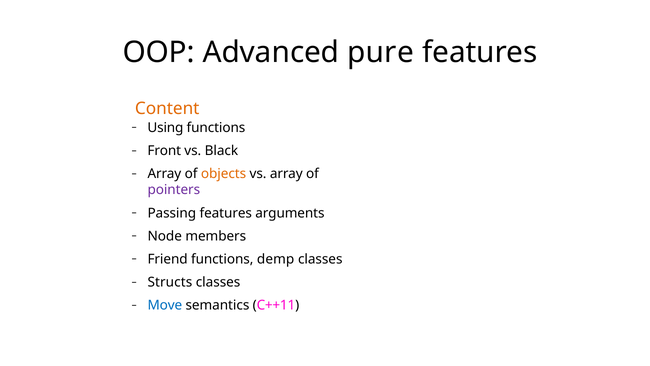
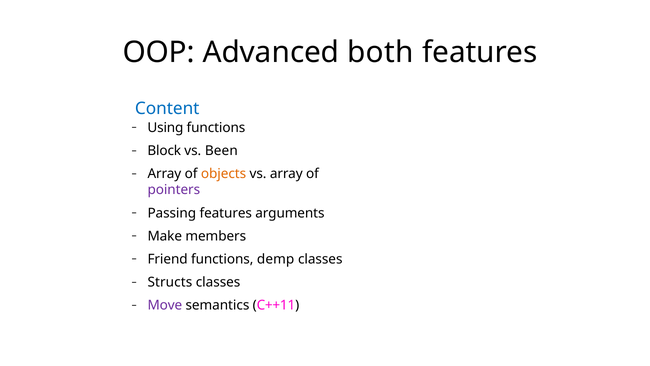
pure: pure -> both
Content colour: orange -> blue
Front: Front -> Block
Black: Black -> Been
Node: Node -> Make
Move colour: blue -> purple
